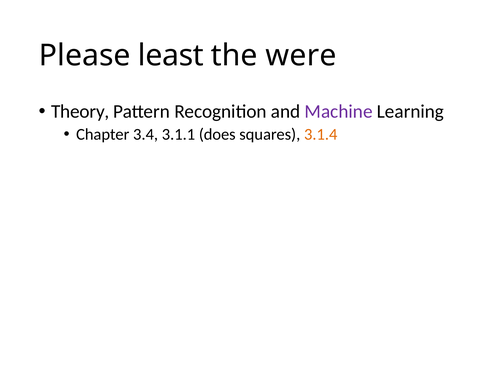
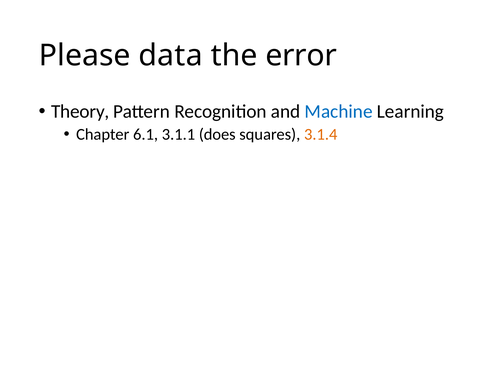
least: least -> data
were: were -> error
Machine colour: purple -> blue
3.4: 3.4 -> 6.1
